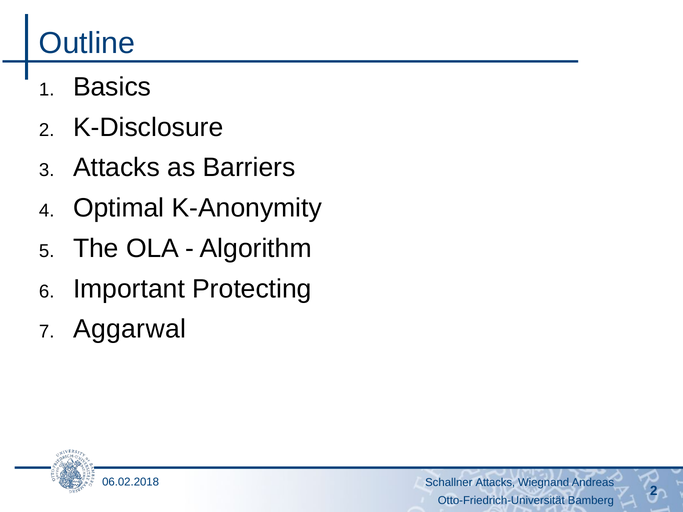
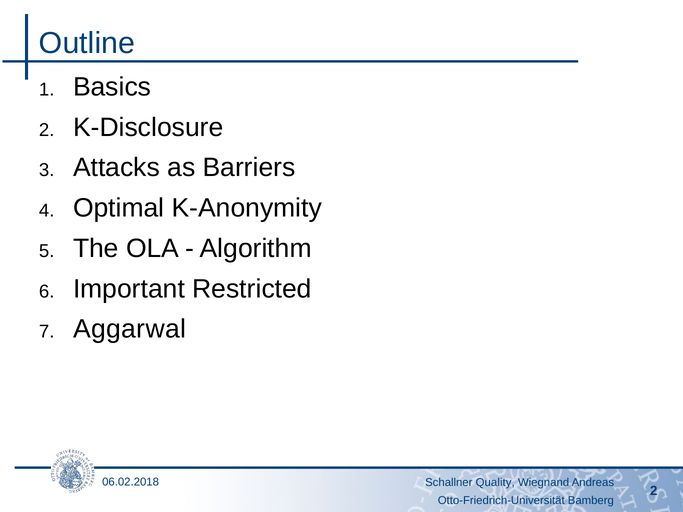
Protecting: Protecting -> Restricted
Schallner Attacks: Attacks -> Quality
